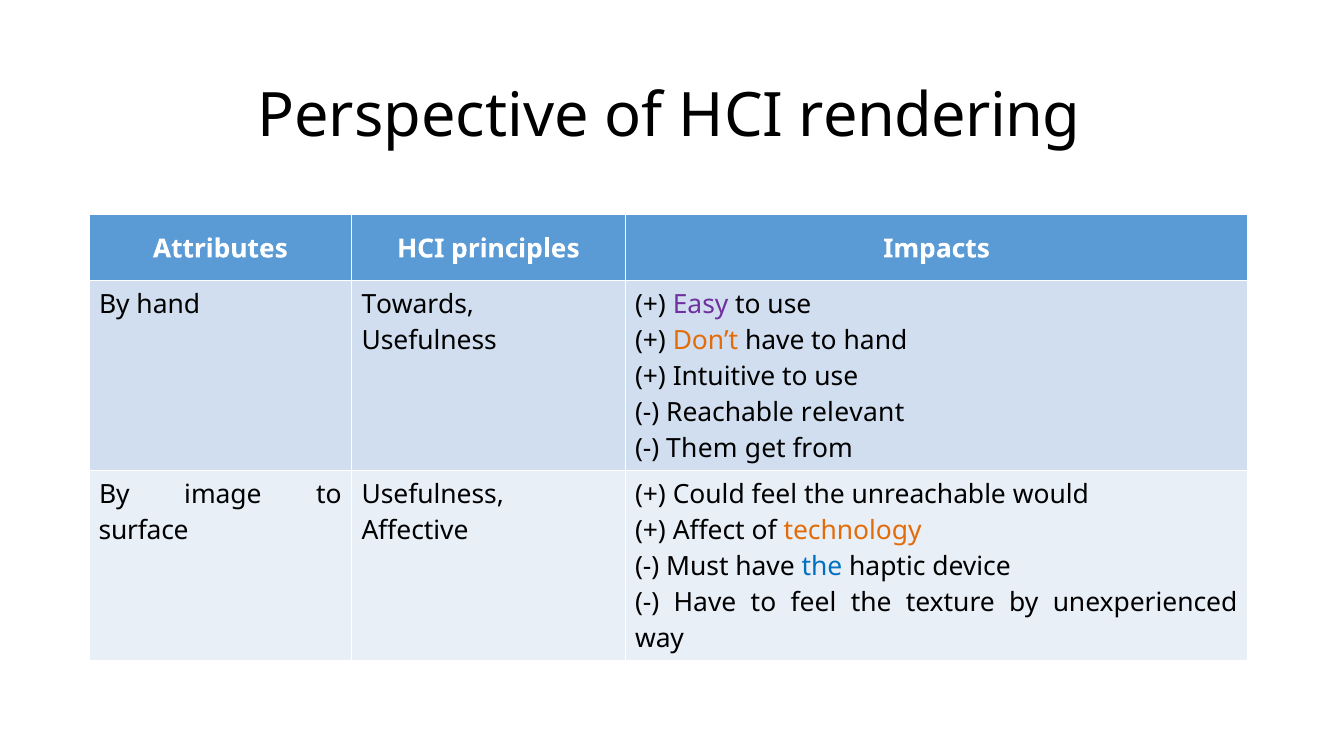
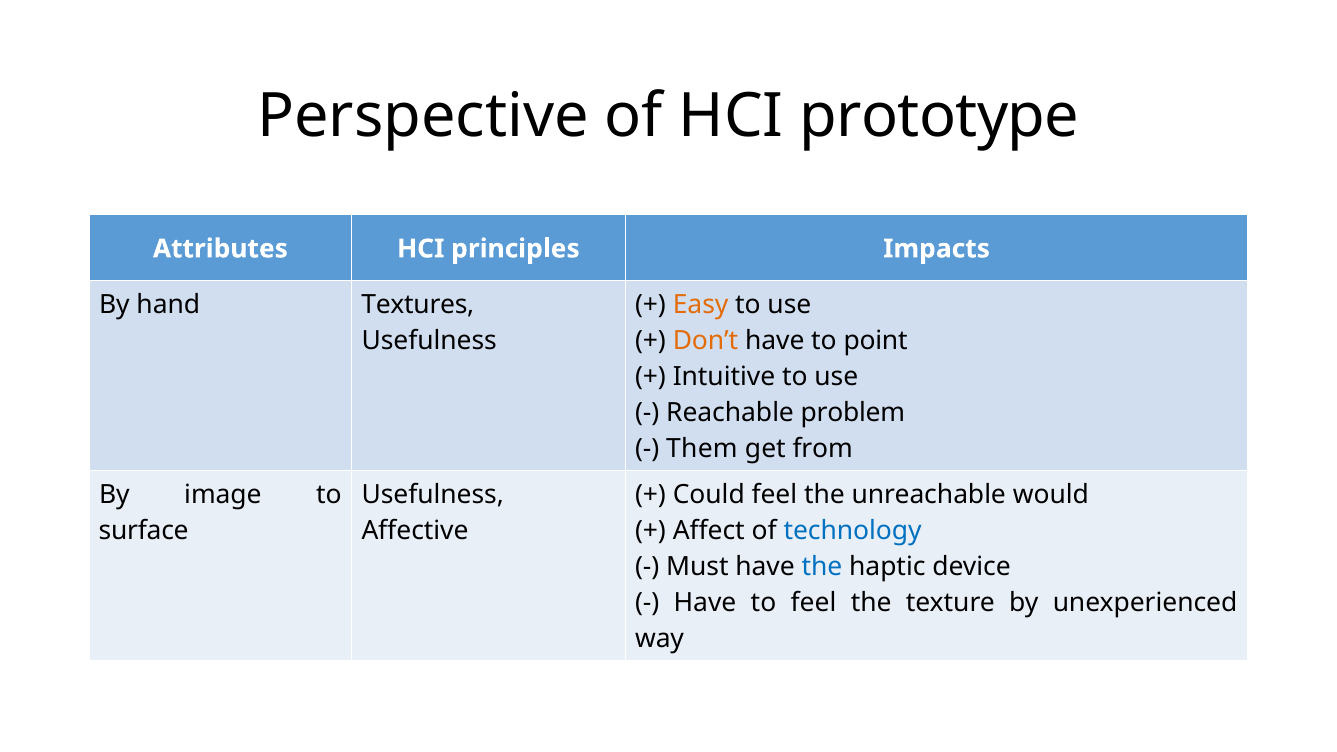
rendering: rendering -> prototype
Towards: Towards -> Textures
Easy colour: purple -> orange
to hand: hand -> point
relevant: relevant -> problem
technology colour: orange -> blue
